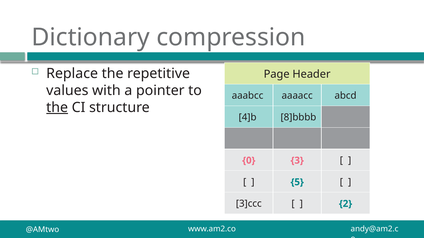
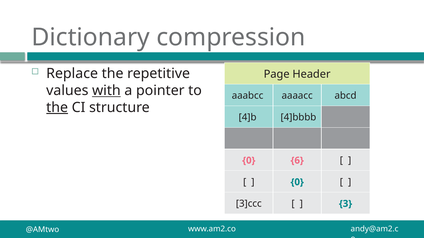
with underline: none -> present
8]bbbb: 8]bbbb -> 4]bbbb
3: 3 -> 6
5 at (297, 182): 5 -> 0
2: 2 -> 3
